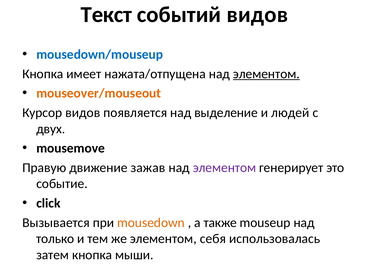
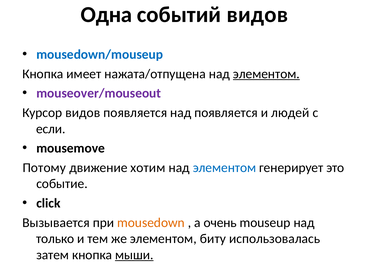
Текст: Текст -> Одна
mouseover/mouseout colour: orange -> purple
над выделение: выделение -> появляется
двух: двух -> если
Правую: Правую -> Потому
зажав: зажав -> хотим
элементом at (224, 168) colour: purple -> blue
также: также -> очень
себя: себя -> биту
мыши underline: none -> present
